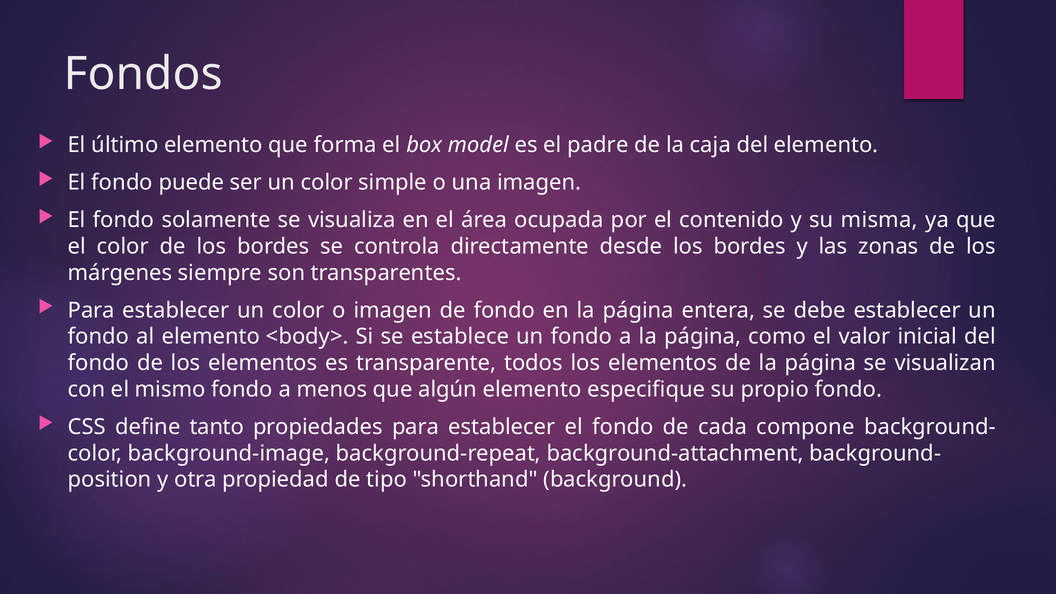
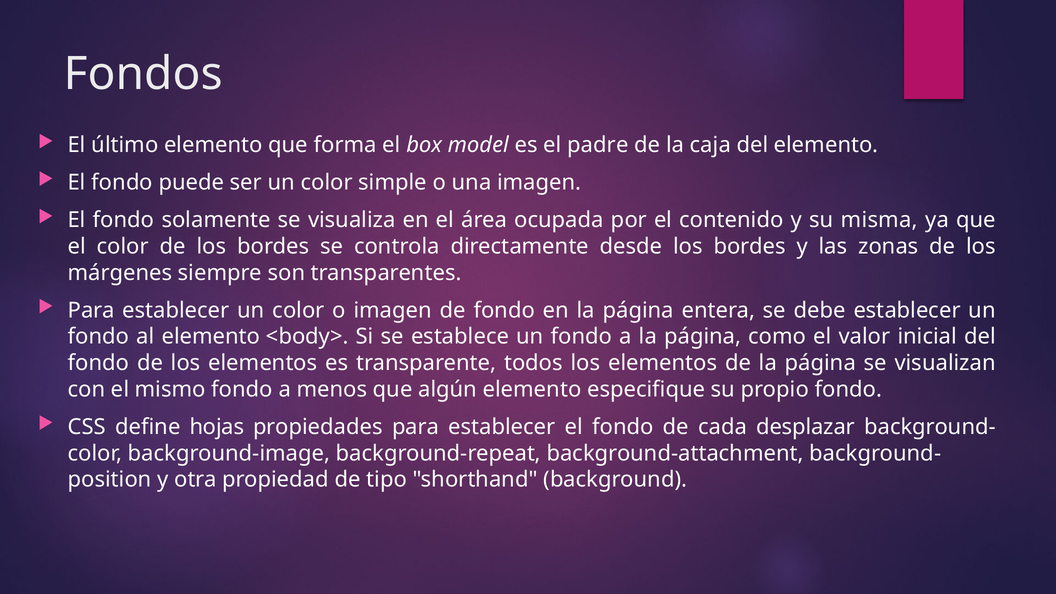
tanto: tanto -> hojas
compone: compone -> desplazar
